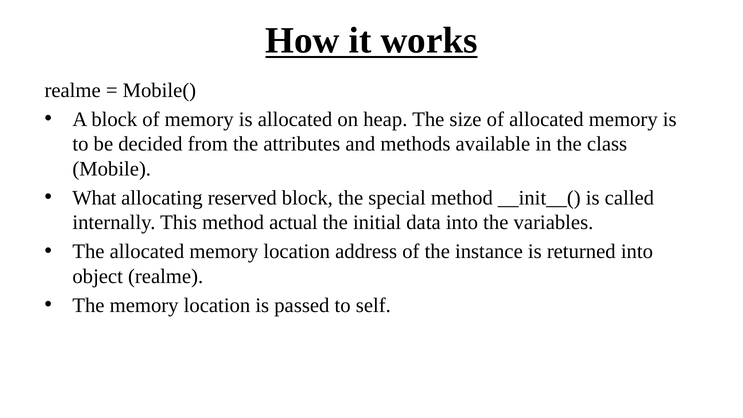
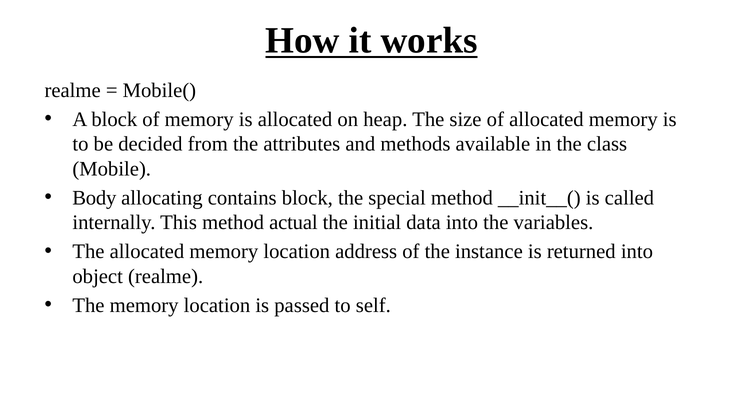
What: What -> Body
reserved: reserved -> contains
